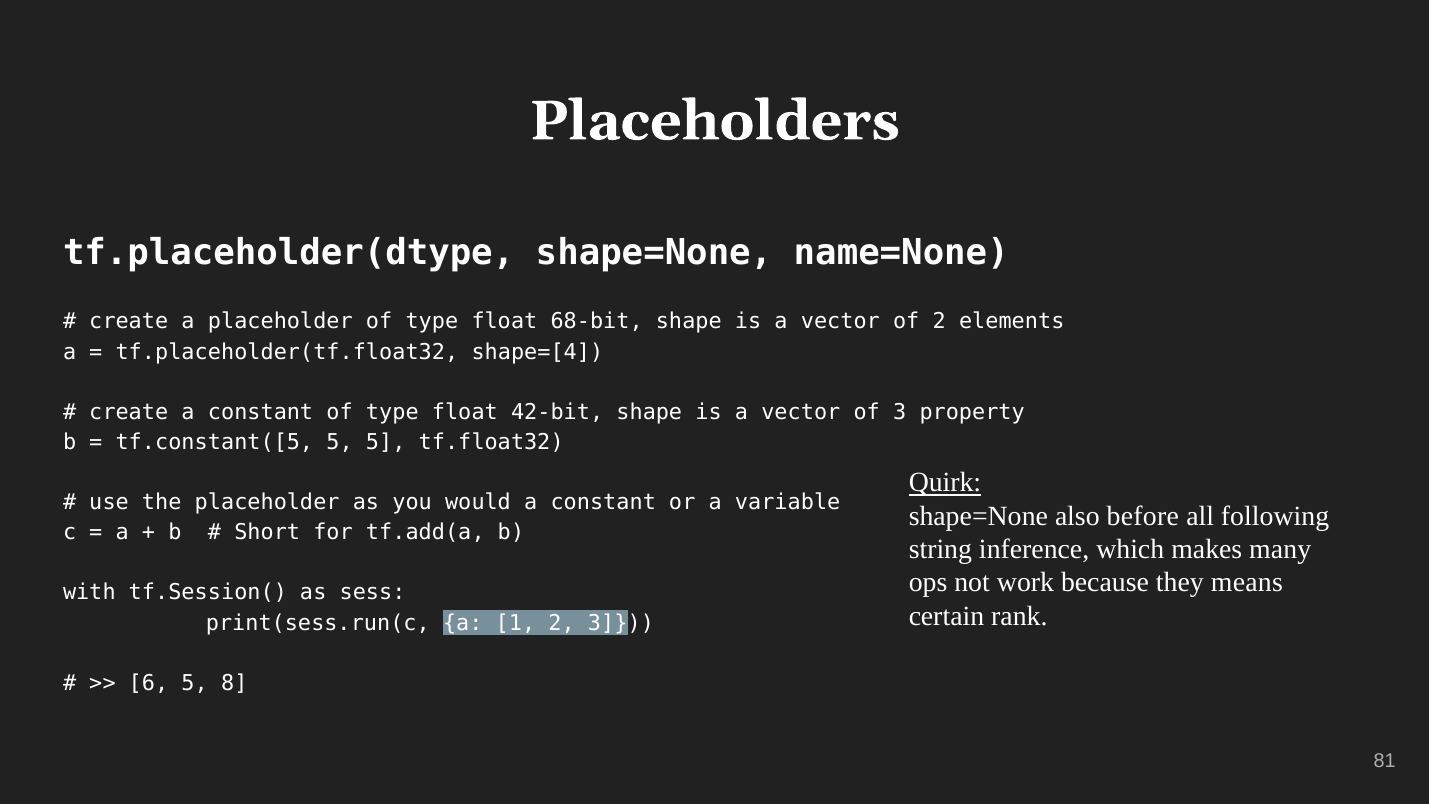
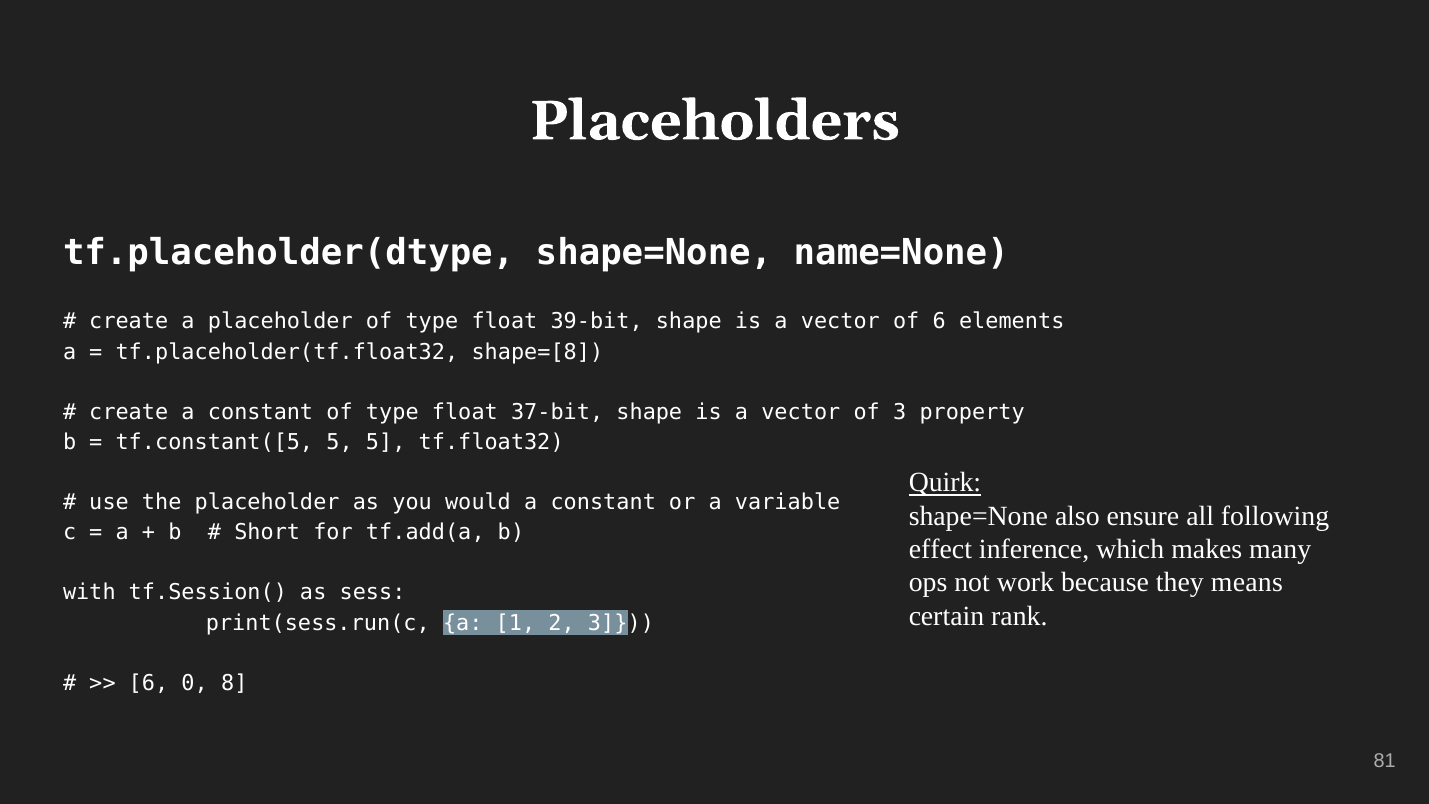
68-bit: 68-bit -> 39-bit
of 2: 2 -> 6
shape=[4: shape=[4 -> shape=[8
42-bit: 42-bit -> 37-bit
before: before -> ensure
string: string -> effect
6 5: 5 -> 0
